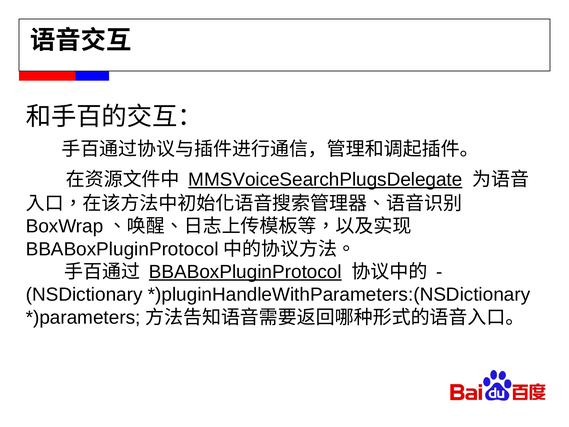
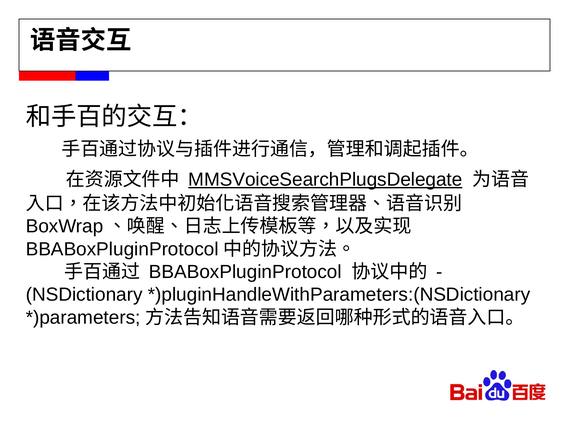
BBABoxPluginProtocol underline: present -> none
